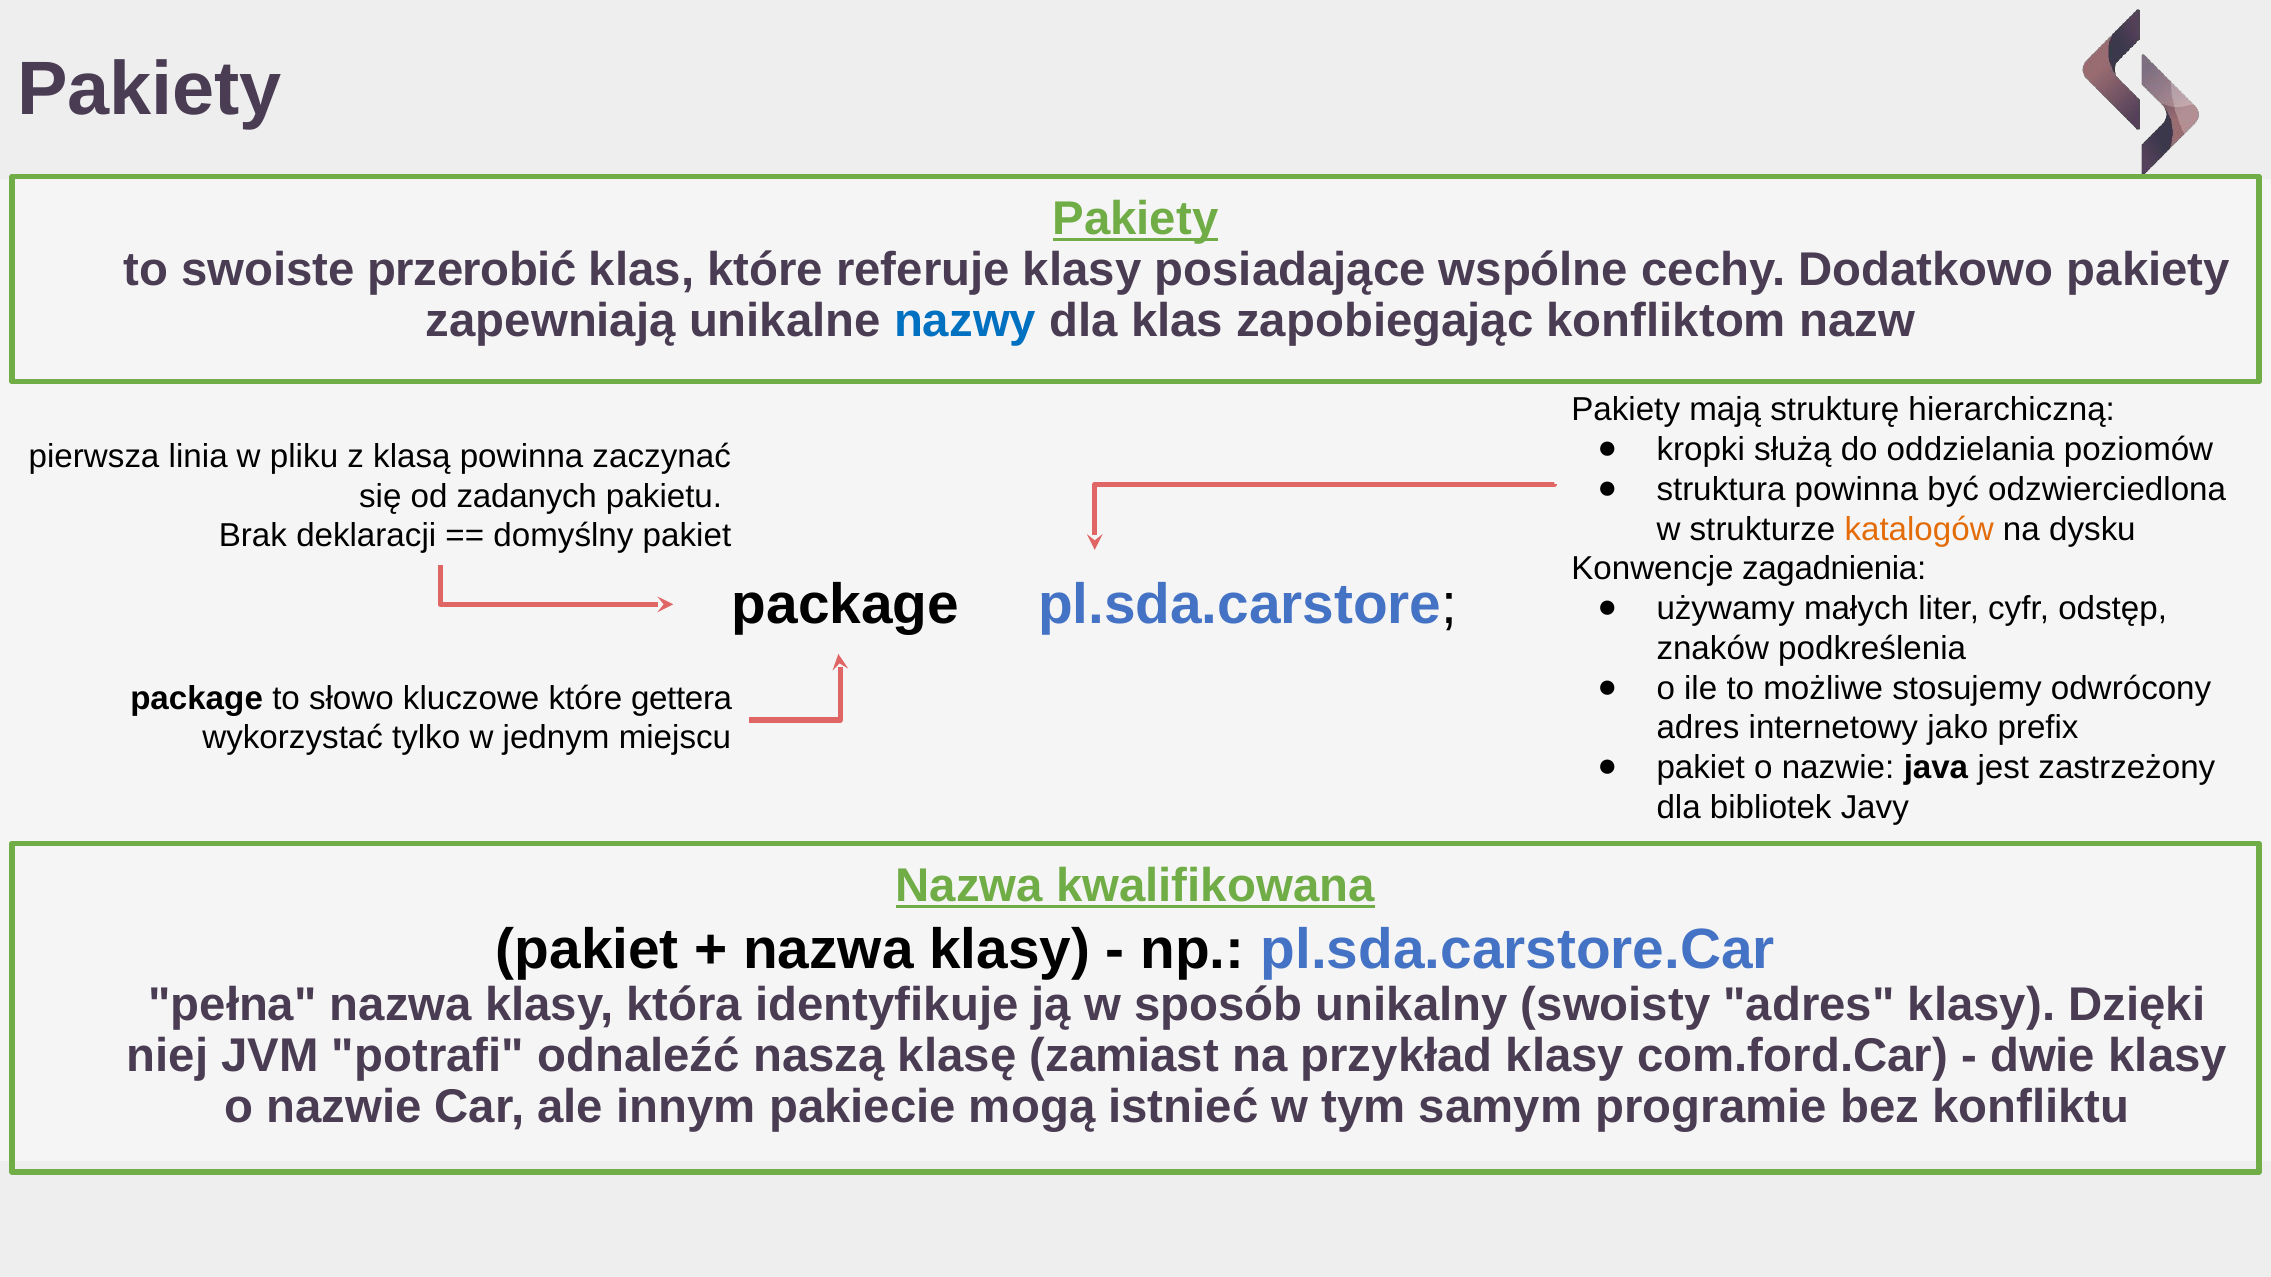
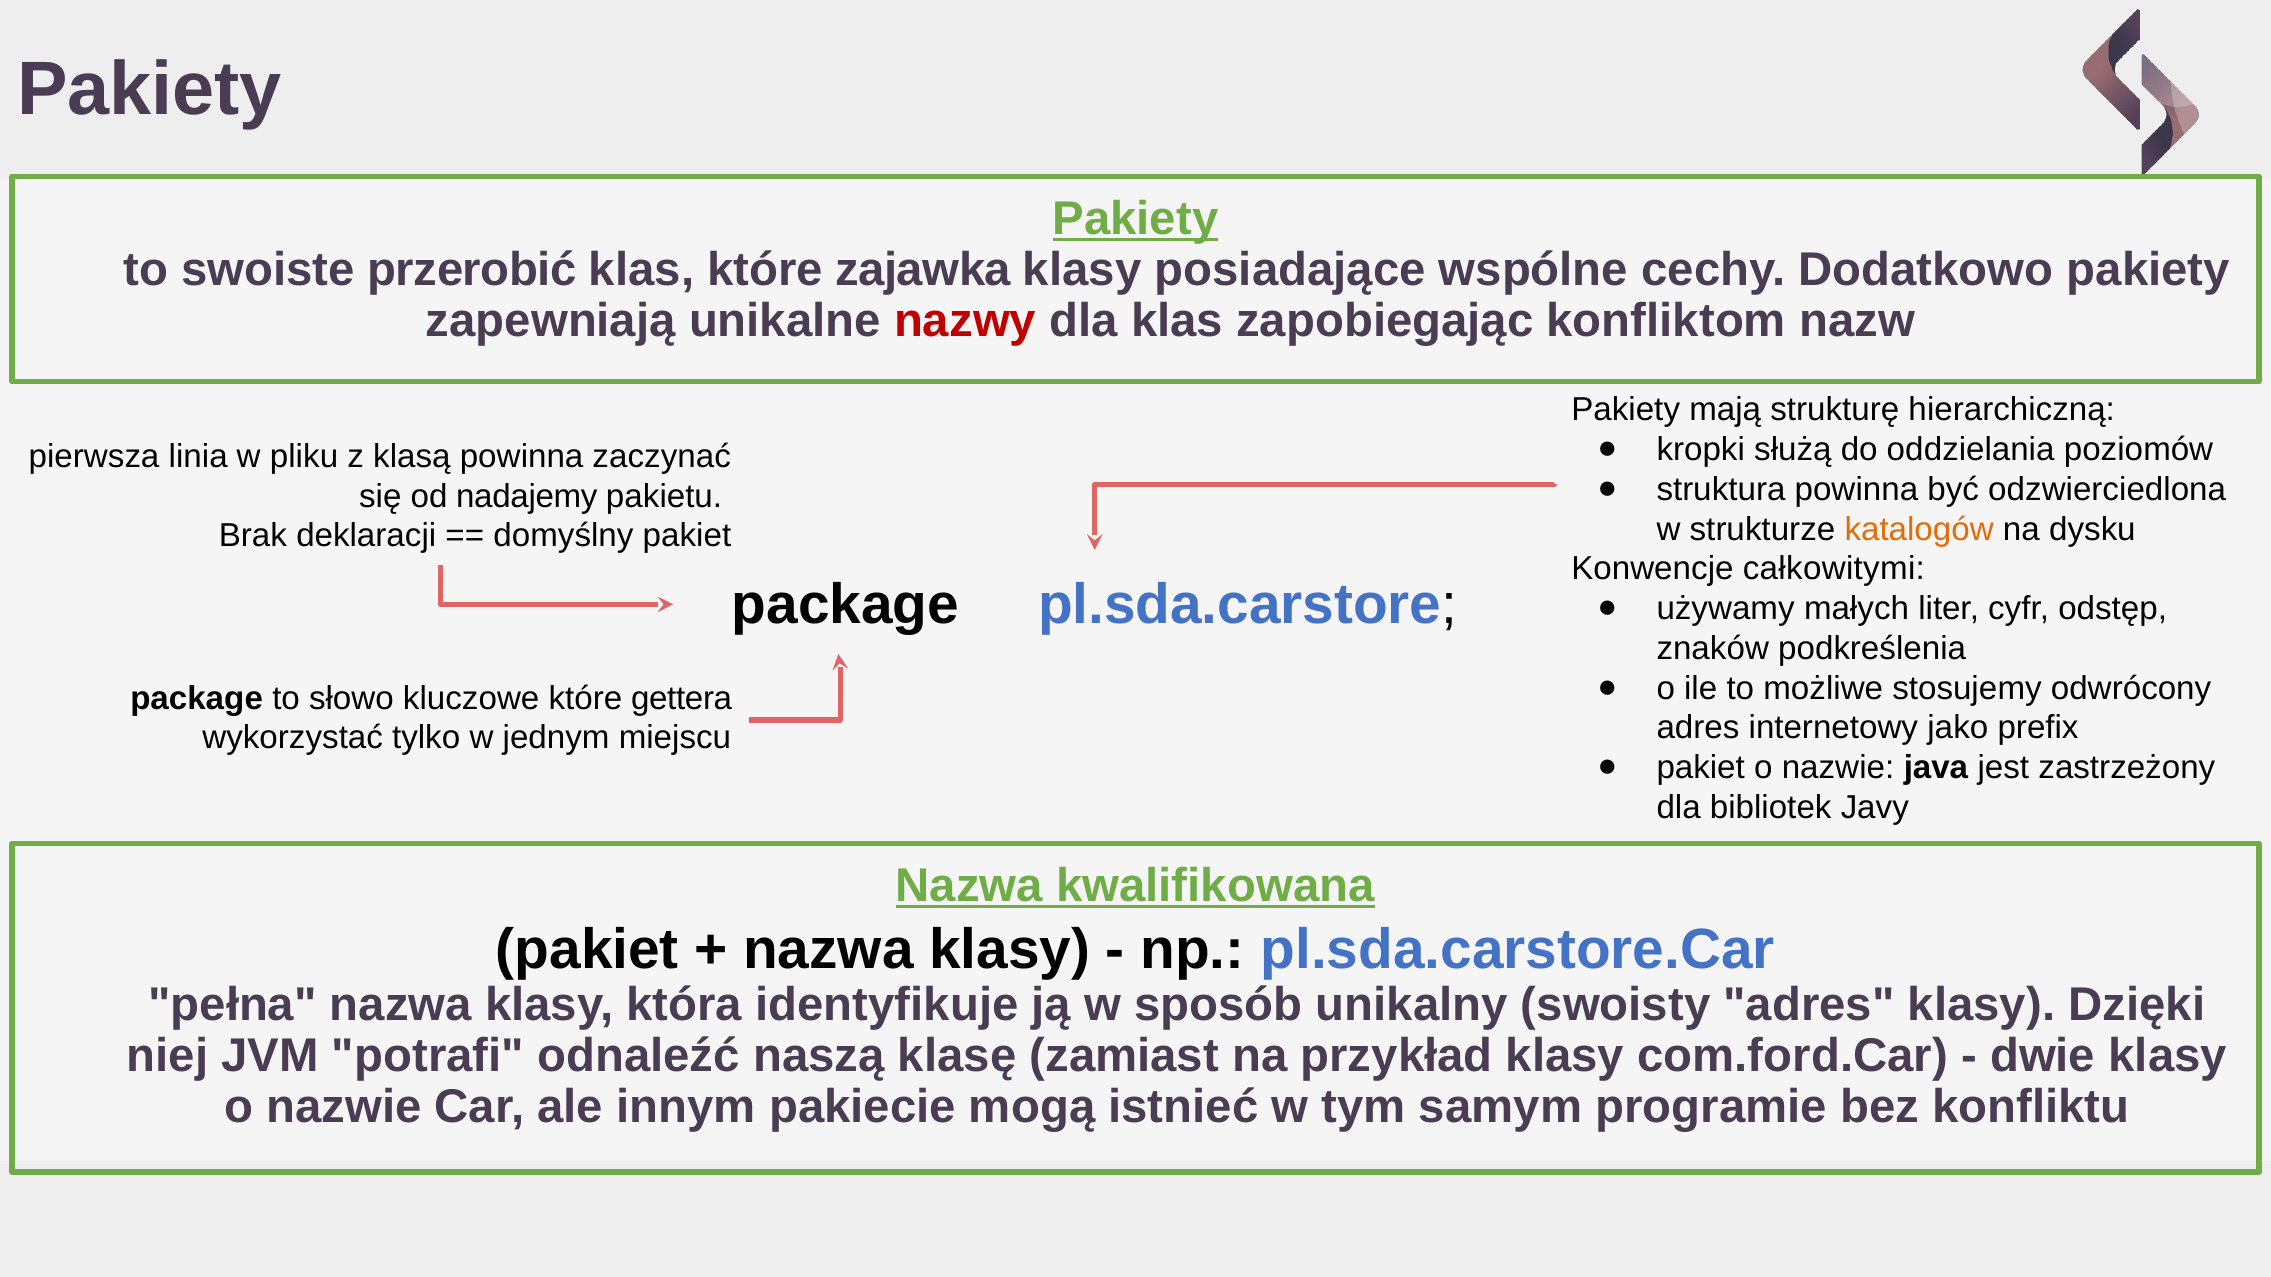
referuje: referuje -> zajawka
nazwy colour: blue -> red
zadanych: zadanych -> nadajemy
zagadnienia: zagadnienia -> całkowitymi
